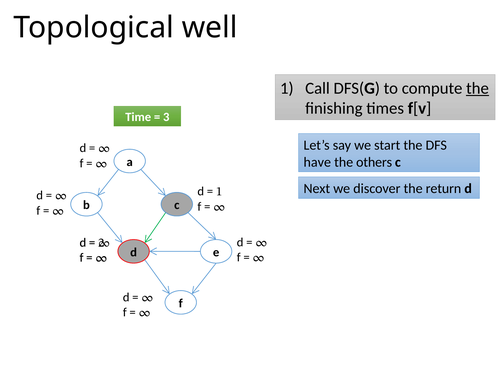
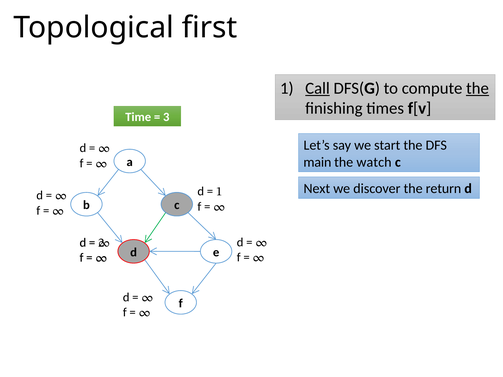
well: well -> first
Call underline: none -> present
have: have -> main
others: others -> watch
